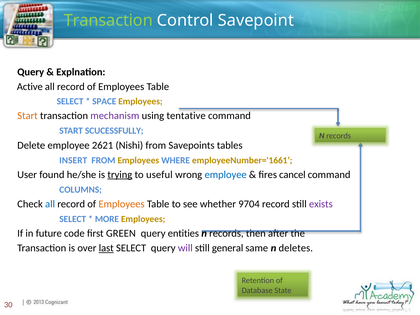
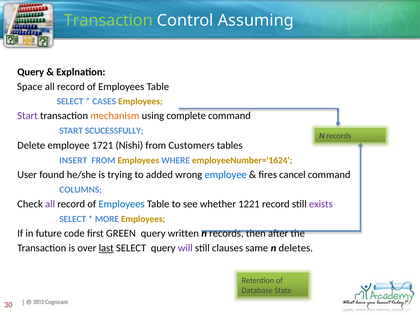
Savepoint: Savepoint -> Assuming
Active: Active -> Space
SPACE: SPACE -> CASES
Start at (28, 116) colour: orange -> purple
mechanism colour: purple -> orange
tentative: tentative -> complete
2621: 2621 -> 1721
Savepoints: Savepoints -> Customers
employeeNumber='1661: employeeNumber='1661 -> employeeNumber='1624
trying underline: present -> none
useful: useful -> added
all at (50, 204) colour: blue -> purple
Employees at (122, 204) colour: orange -> blue
9704: 9704 -> 1221
entities: entities -> written
general: general -> clauses
